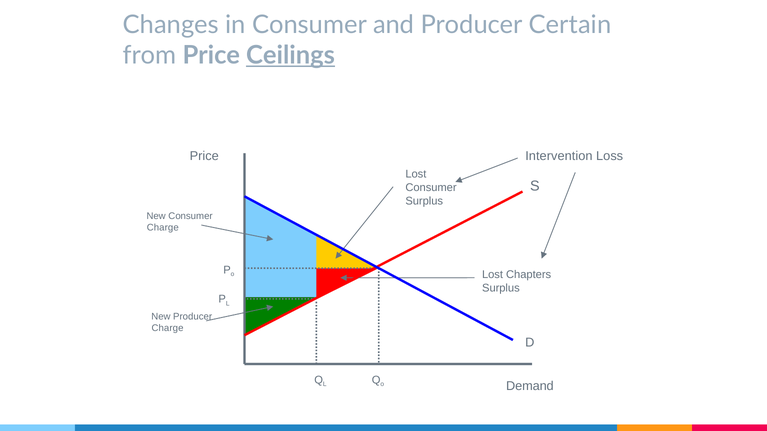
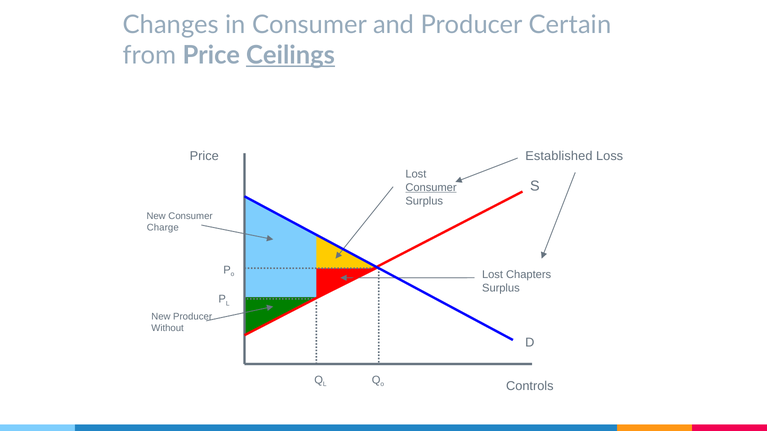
Intervention: Intervention -> Established
Consumer at (431, 188) underline: none -> present
Charge at (168, 329): Charge -> Without
Demand: Demand -> Controls
